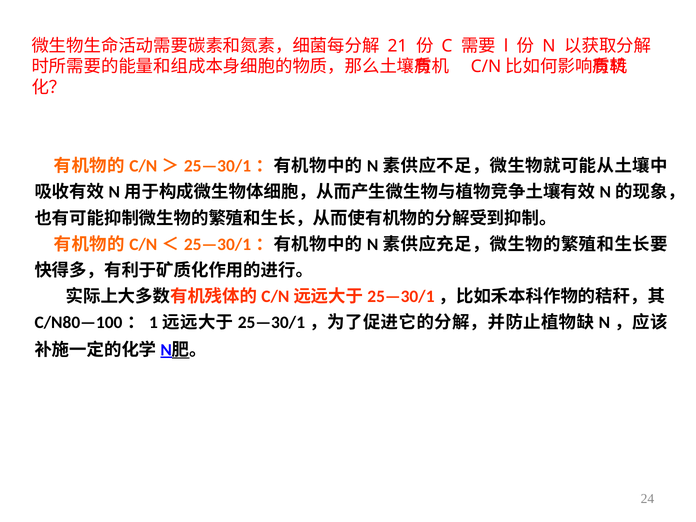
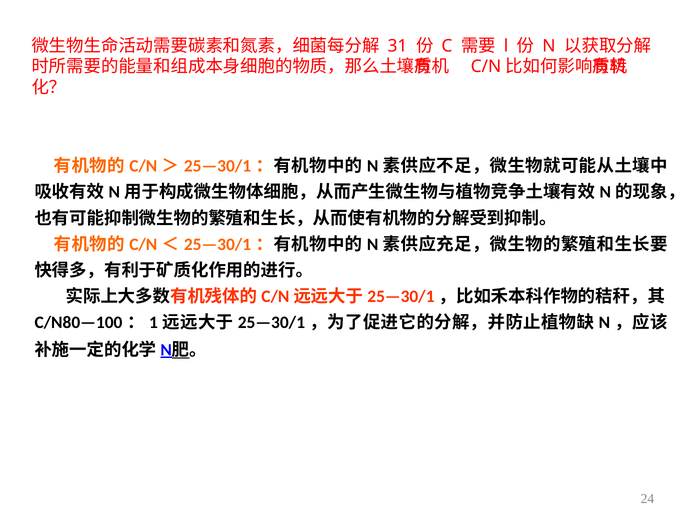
21: 21 -> 31
